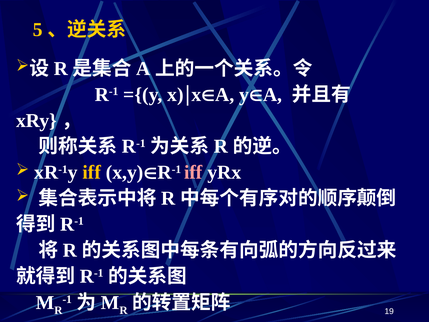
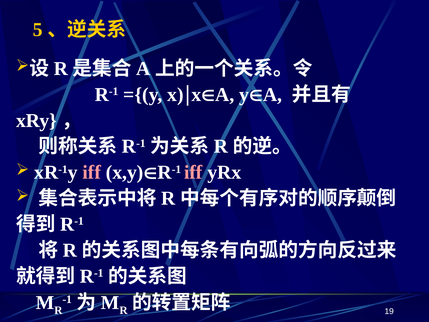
iff at (92, 172) colour: yellow -> pink
